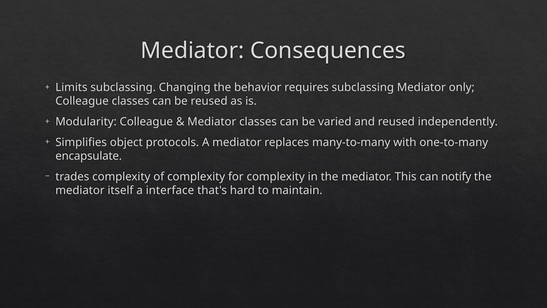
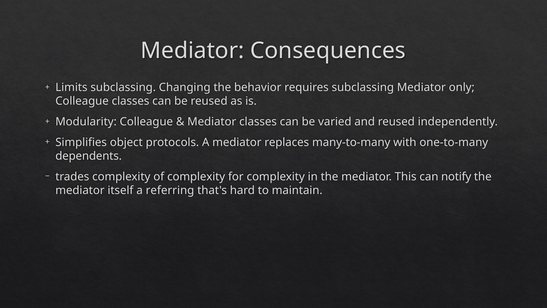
encapsulate: encapsulate -> dependents
interface: interface -> referring
